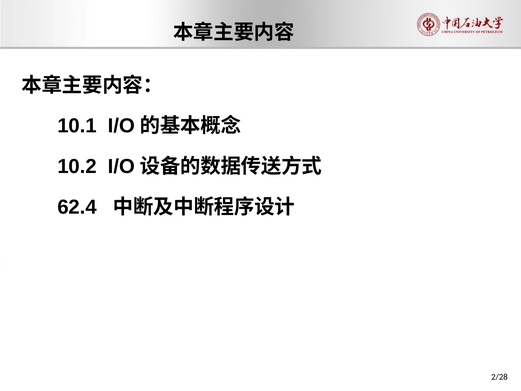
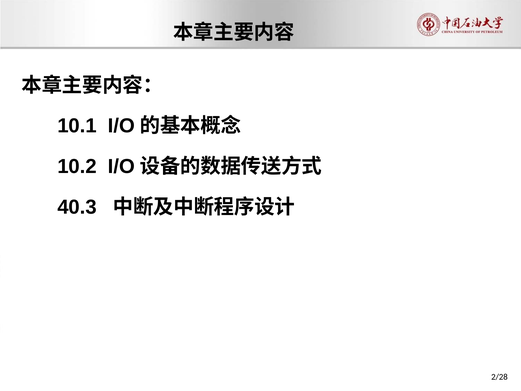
62.4: 62.4 -> 40.3
